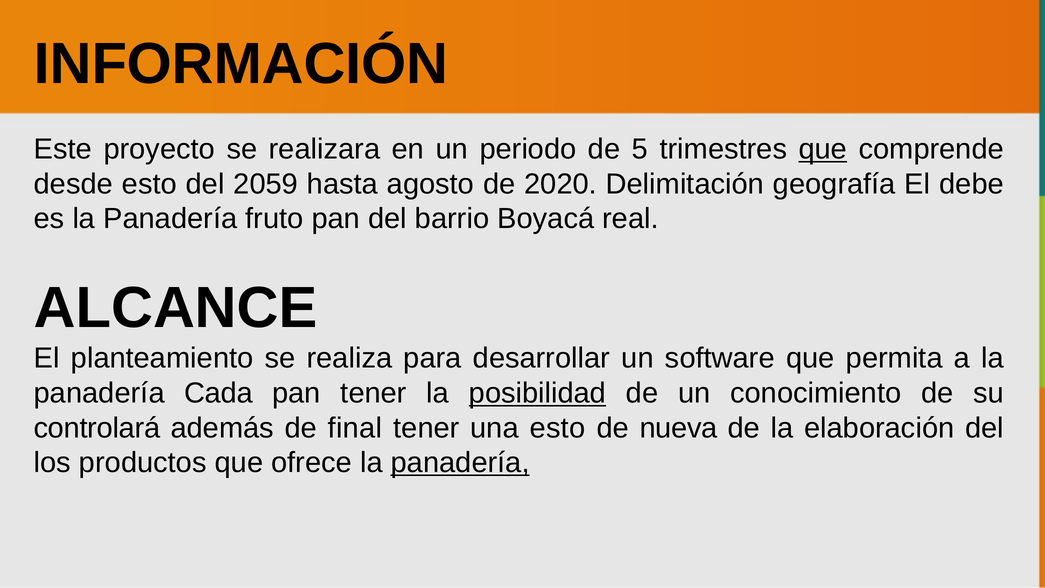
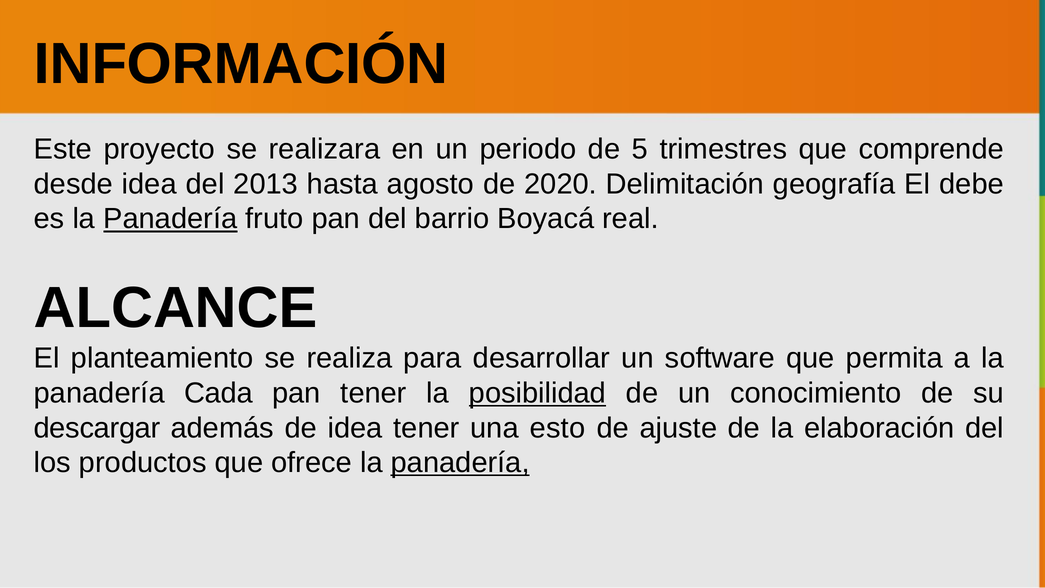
que at (823, 149) underline: present -> none
desde esto: esto -> idea
2059: 2059 -> 2013
Panadería at (170, 219) underline: none -> present
controlará: controlará -> descargar
de final: final -> idea
nueva: nueva -> ajuste
